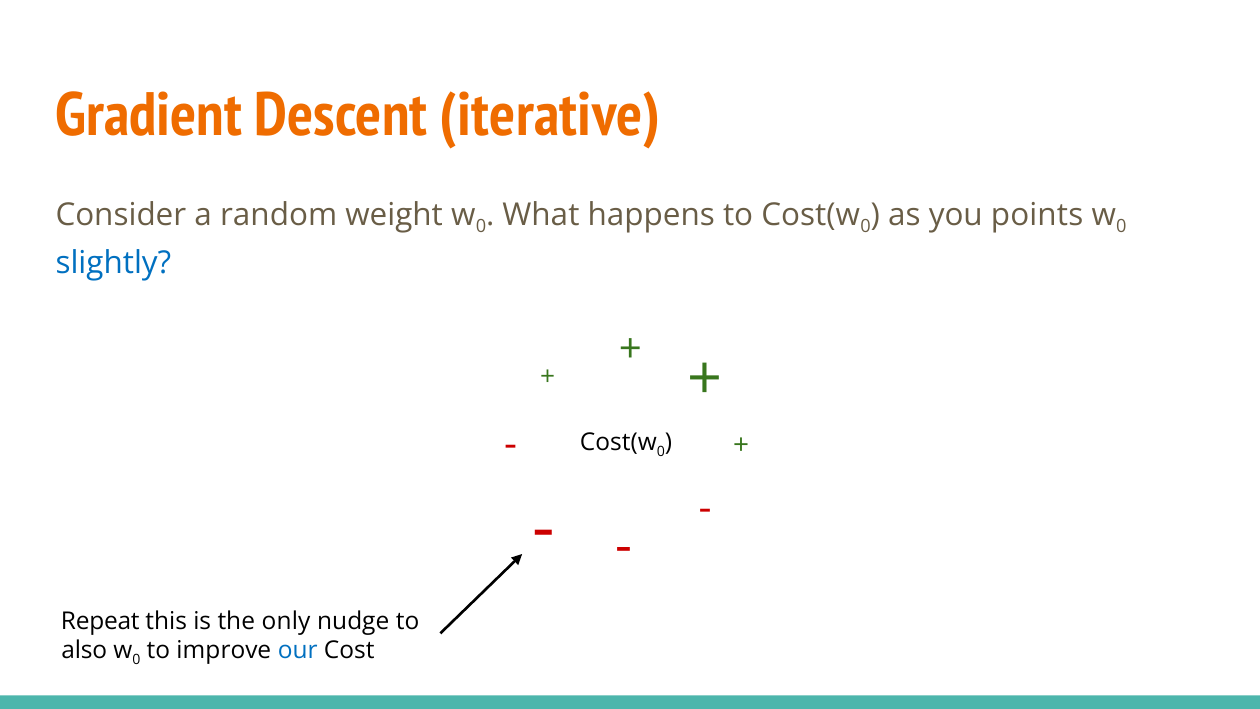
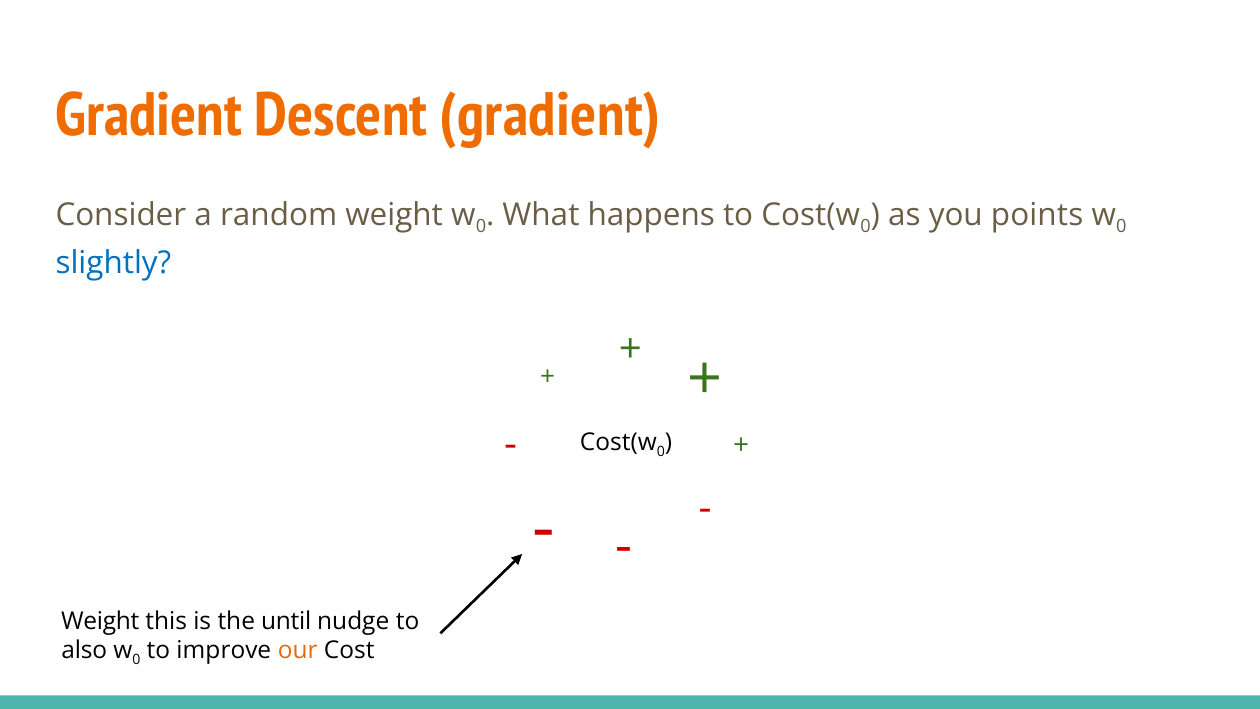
Descent iterative: iterative -> gradient
Repeat at (100, 621): Repeat -> Weight
only: only -> until
our colour: blue -> orange
